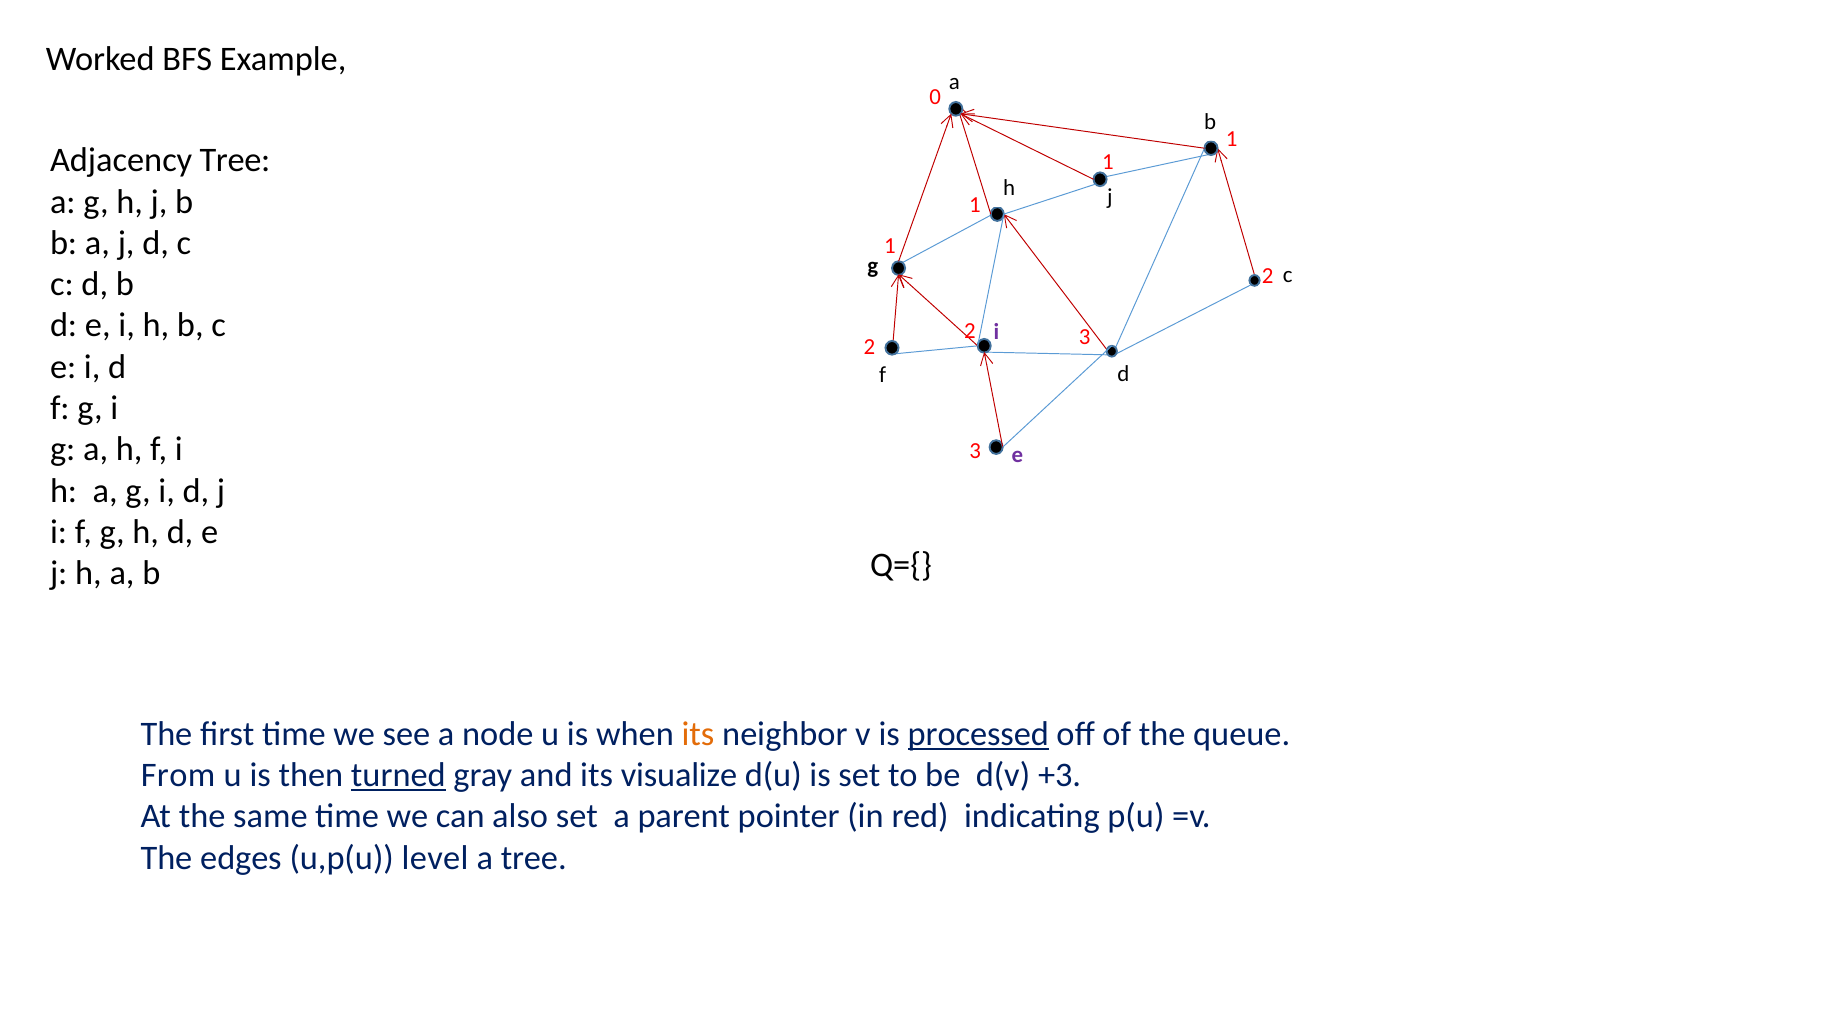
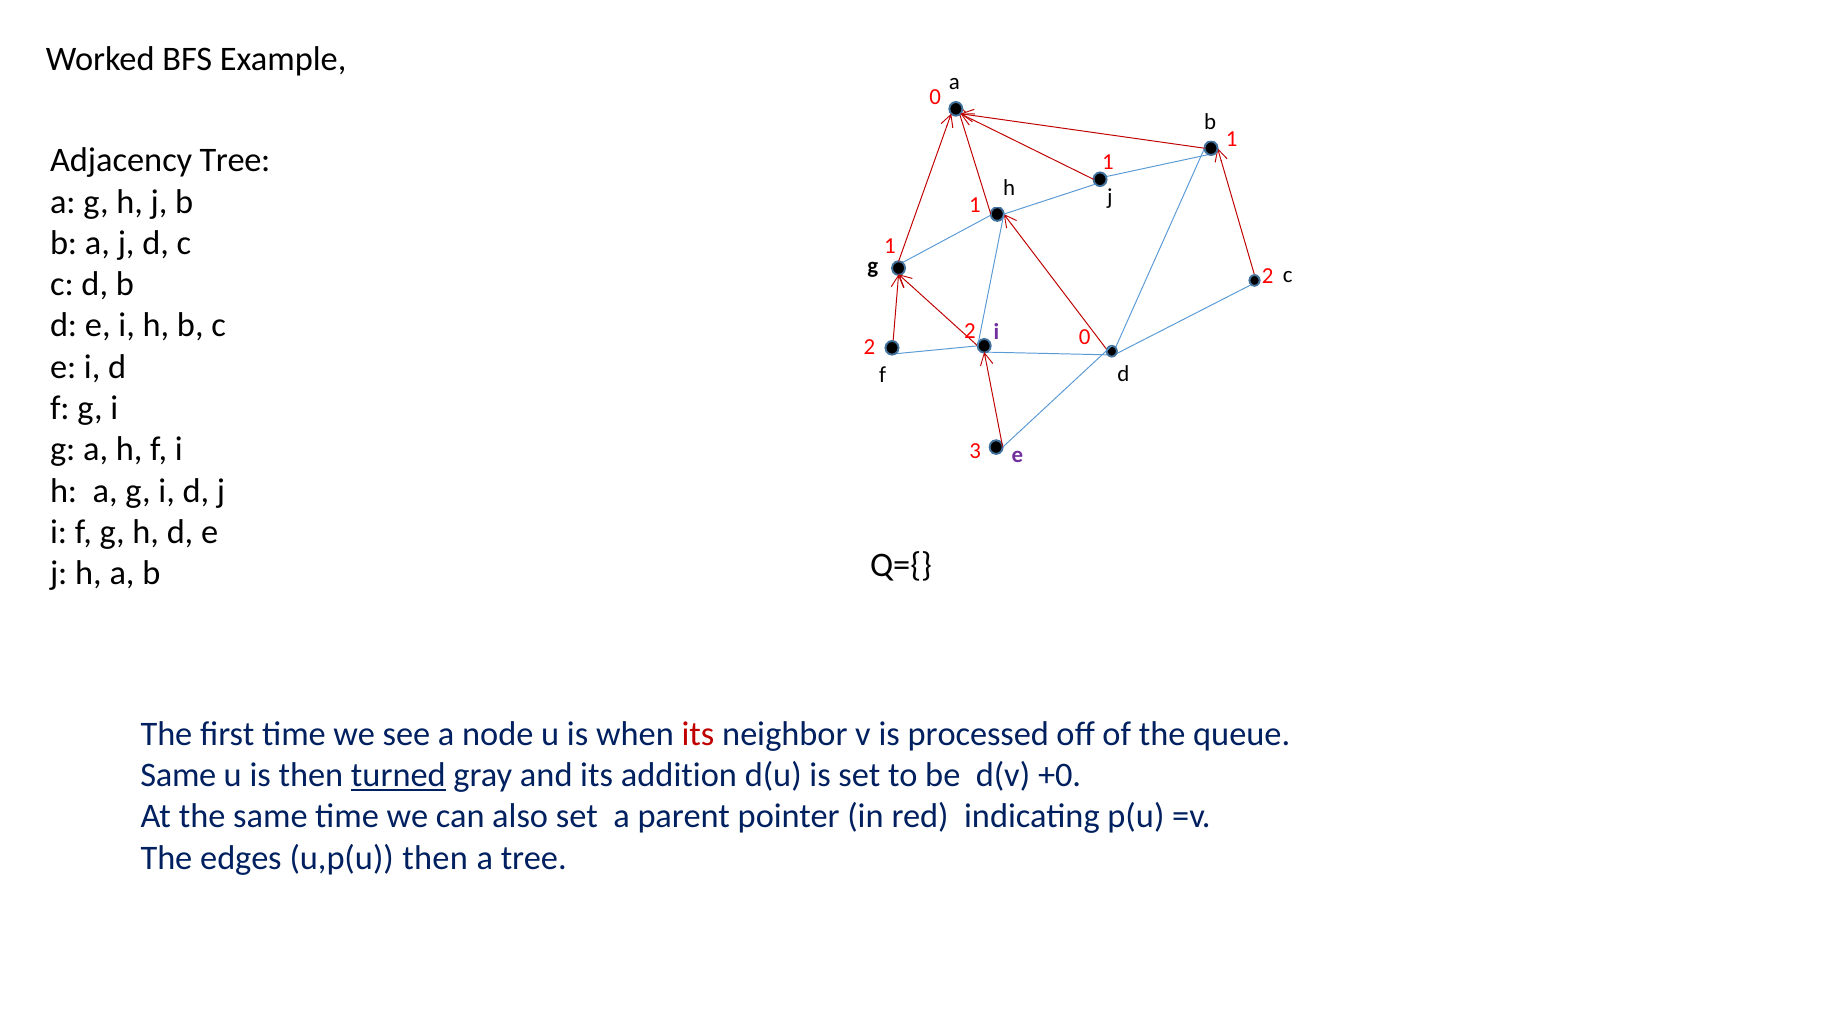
3 at (1085, 337): 3 -> 0
its at (698, 734) colour: orange -> red
processed underline: present -> none
From at (178, 775): From -> Same
visualize: visualize -> addition
+3: +3 -> +0
u,p(u level: level -> then
